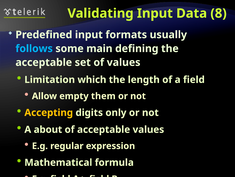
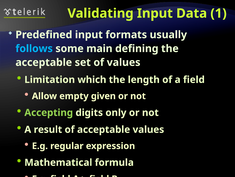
8: 8 -> 1
them: them -> given
Accepting colour: yellow -> light green
about: about -> result
